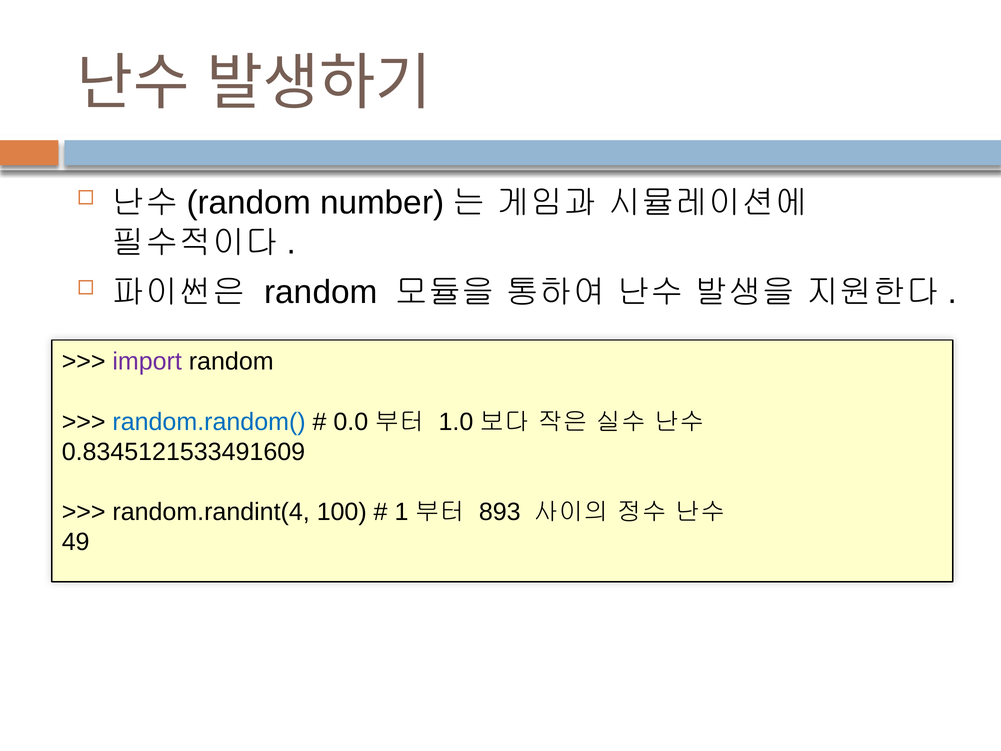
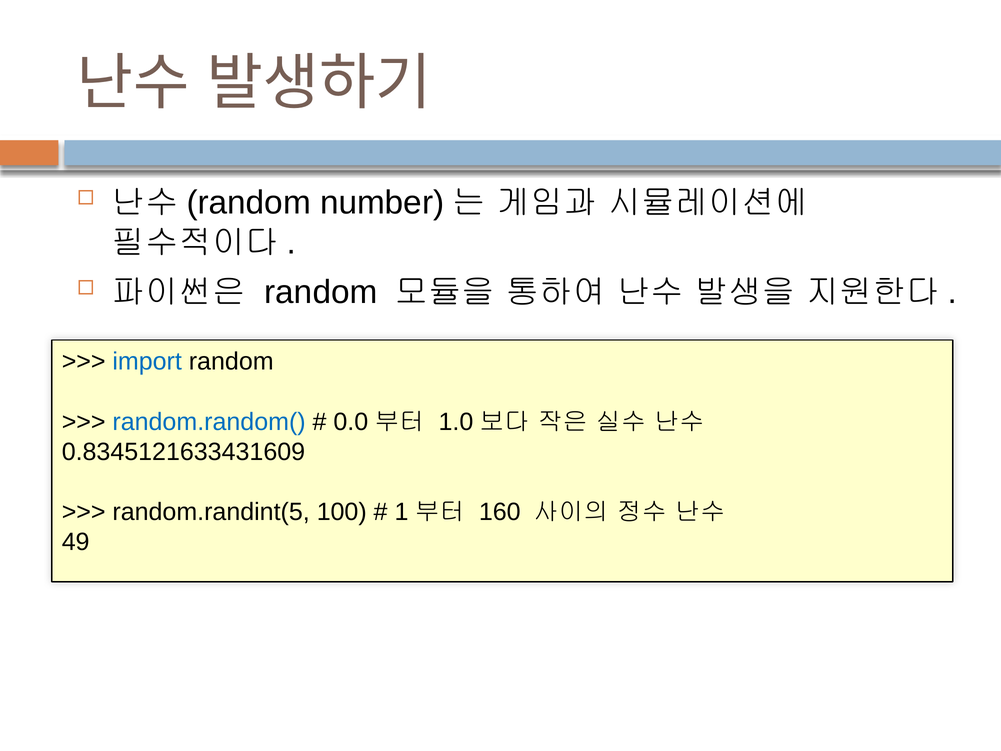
import colour: purple -> blue
0.8345121533491609: 0.8345121533491609 -> 0.8345121633431609
random.randint(4: random.randint(4 -> random.randint(5
893: 893 -> 160
